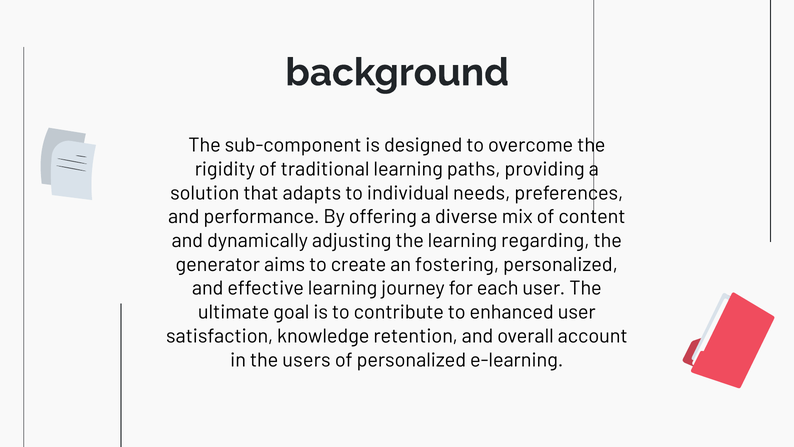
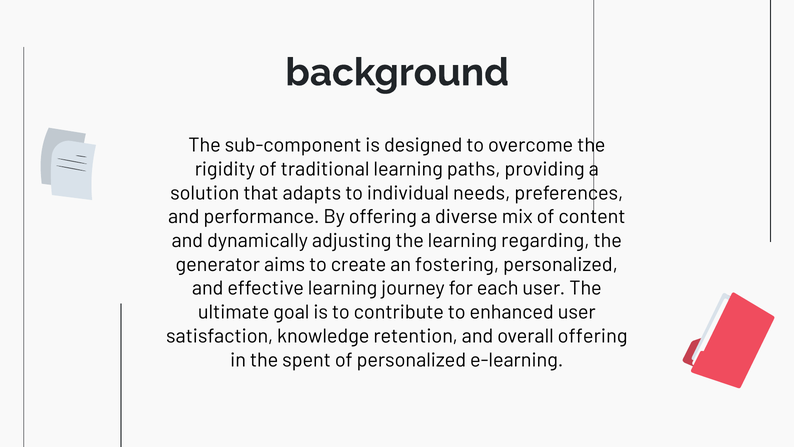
overall account: account -> offering
users: users -> spent
